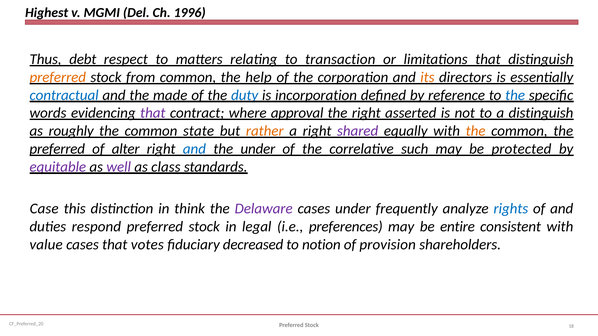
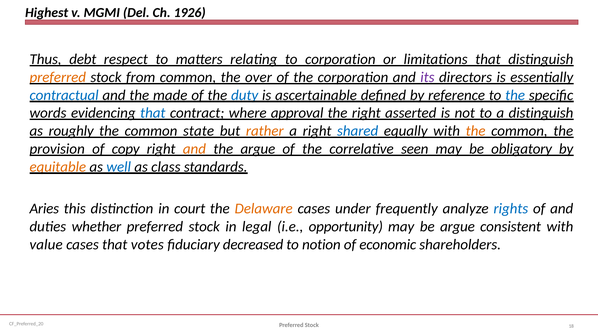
1996: 1996 -> 1926
to transaction: transaction -> corporation
help: help -> over
its colour: orange -> purple
incorporation: incorporation -> ascertainable
that at (153, 113) colour: purple -> blue
shared colour: purple -> blue
preferred at (57, 149): preferred -> provision
alter: alter -> copy
and at (194, 149) colour: blue -> orange
the under: under -> argue
such: such -> seen
protected: protected -> obligatory
equitable colour: purple -> orange
well colour: purple -> blue
Case: Case -> Aries
think: think -> court
Delaware colour: purple -> orange
respond: respond -> whether
preferences: preferences -> opportunity
be entire: entire -> argue
provision: provision -> economic
